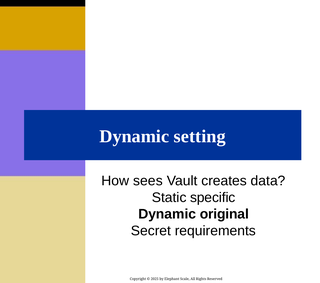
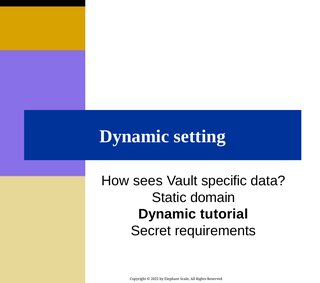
creates: creates -> specific
specific: specific -> domain
original: original -> tutorial
